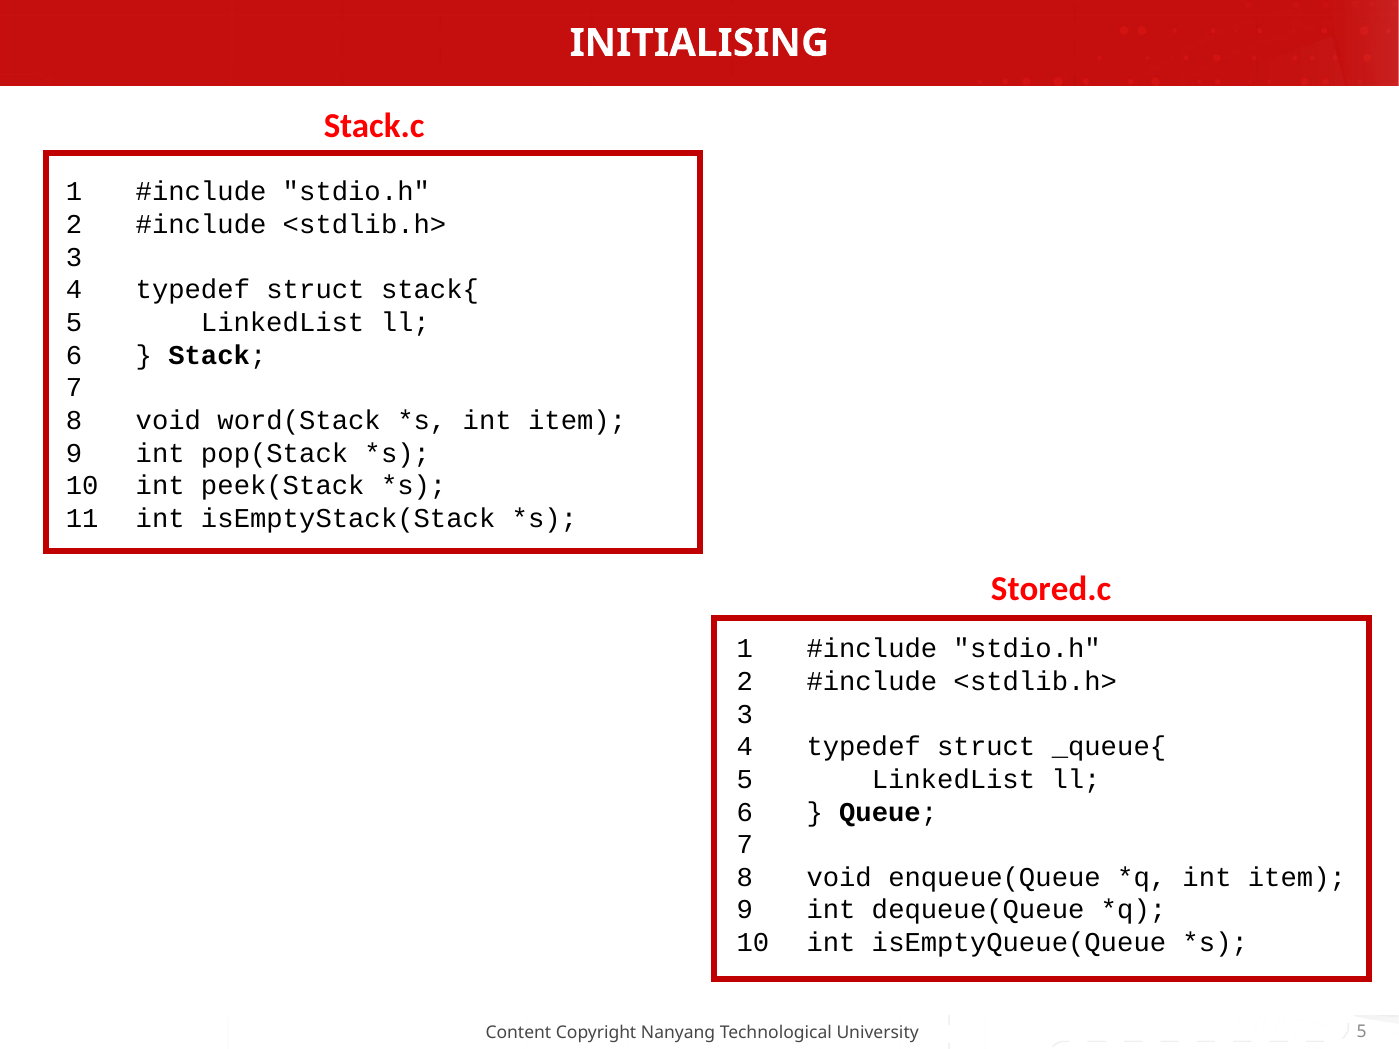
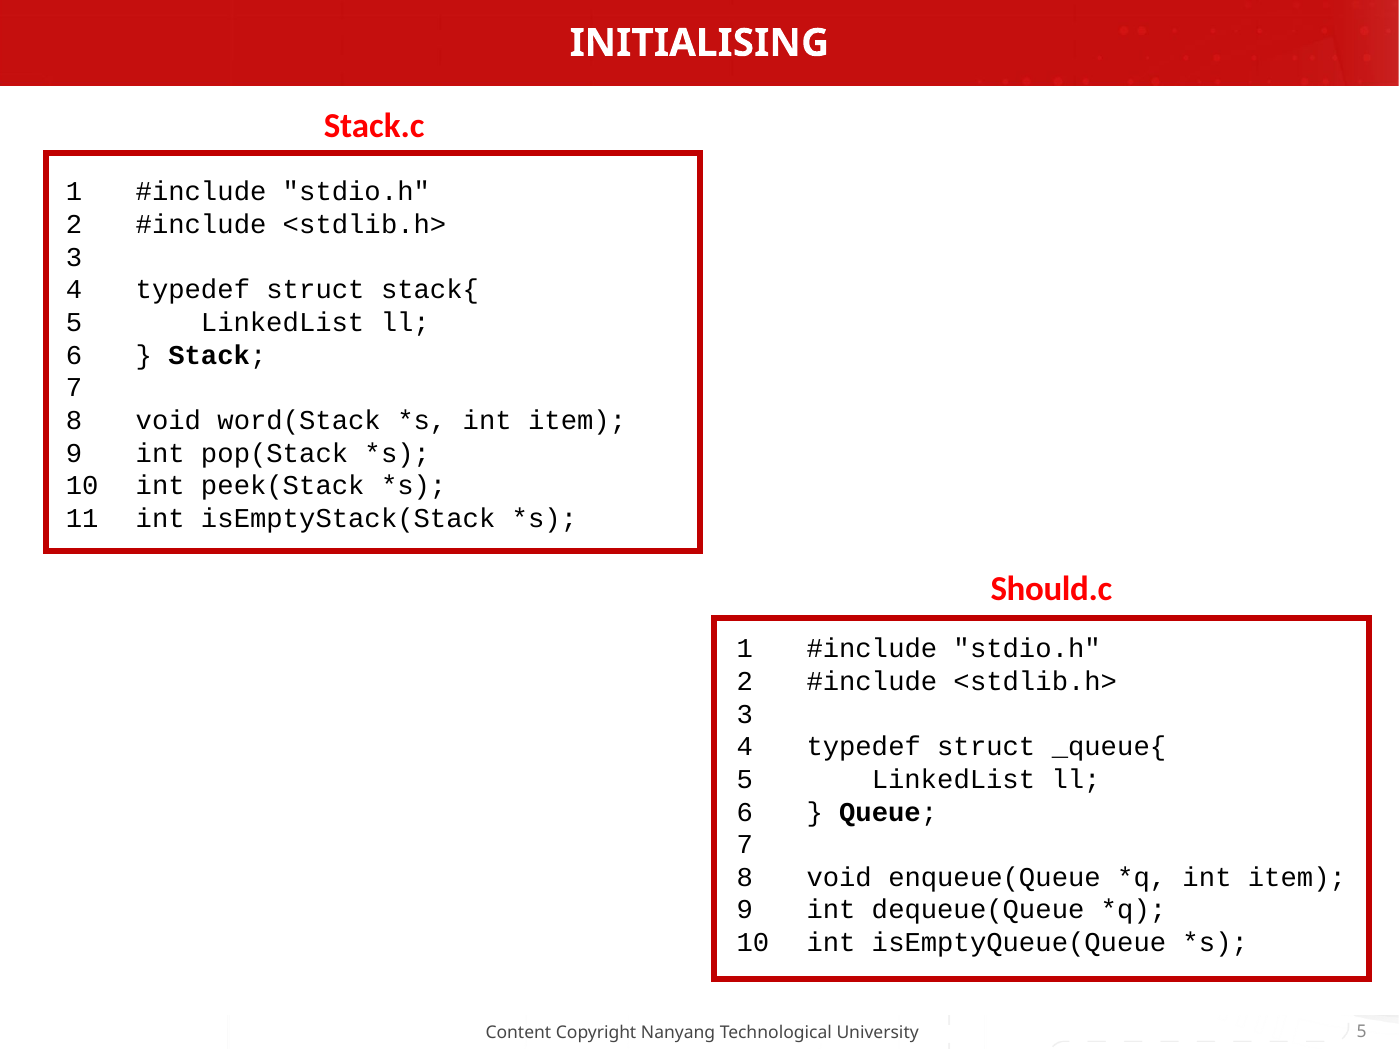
Stored.c: Stored.c -> Should.c
